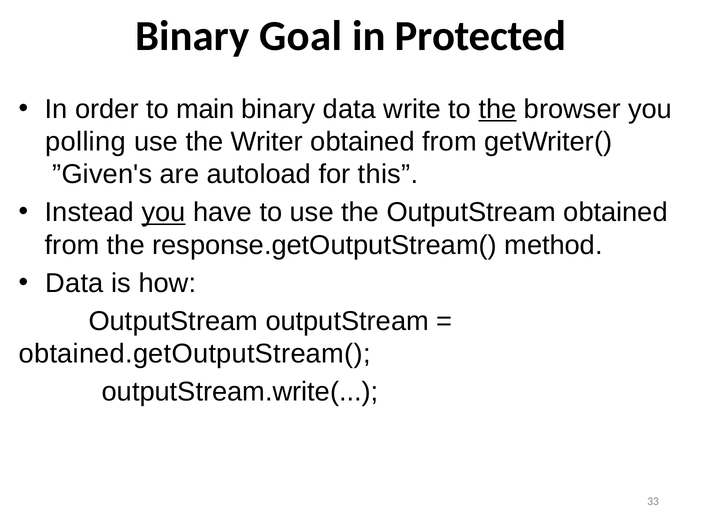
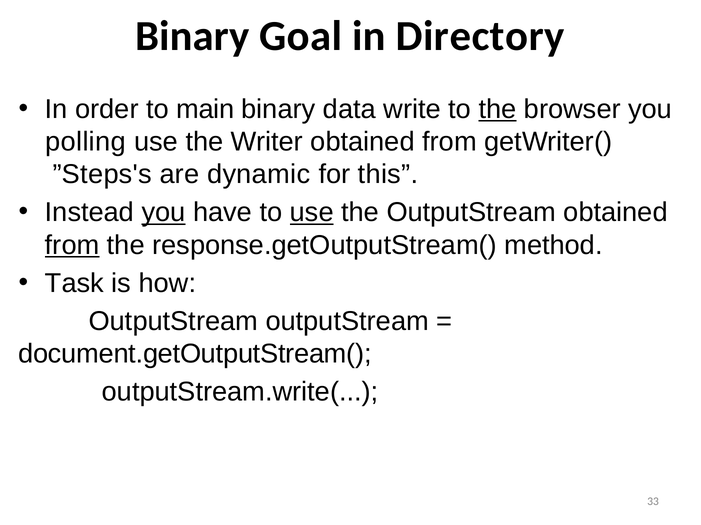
Protected: Protected -> Directory
”Given's: ”Given's -> ”Steps's
autoload: autoload -> dynamic
use at (312, 213) underline: none -> present
from at (72, 245) underline: none -> present
Data at (74, 284): Data -> Task
obtained.getOutputStream(: obtained.getOutputStream( -> document.getOutputStream(
